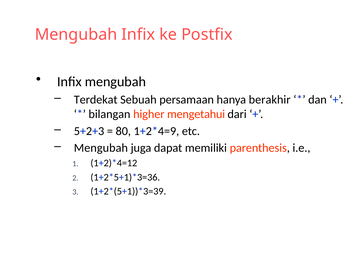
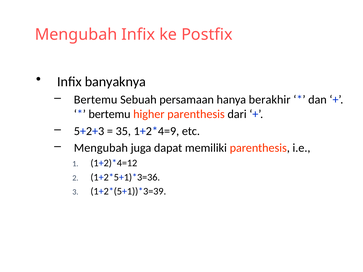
Infix mengubah: mengubah -> banyaknya
Terdekat at (96, 100): Terdekat -> Bertemu
bilangan at (109, 114): bilangan -> bertemu
higher mengetahui: mengetahui -> parenthesis
80: 80 -> 35
